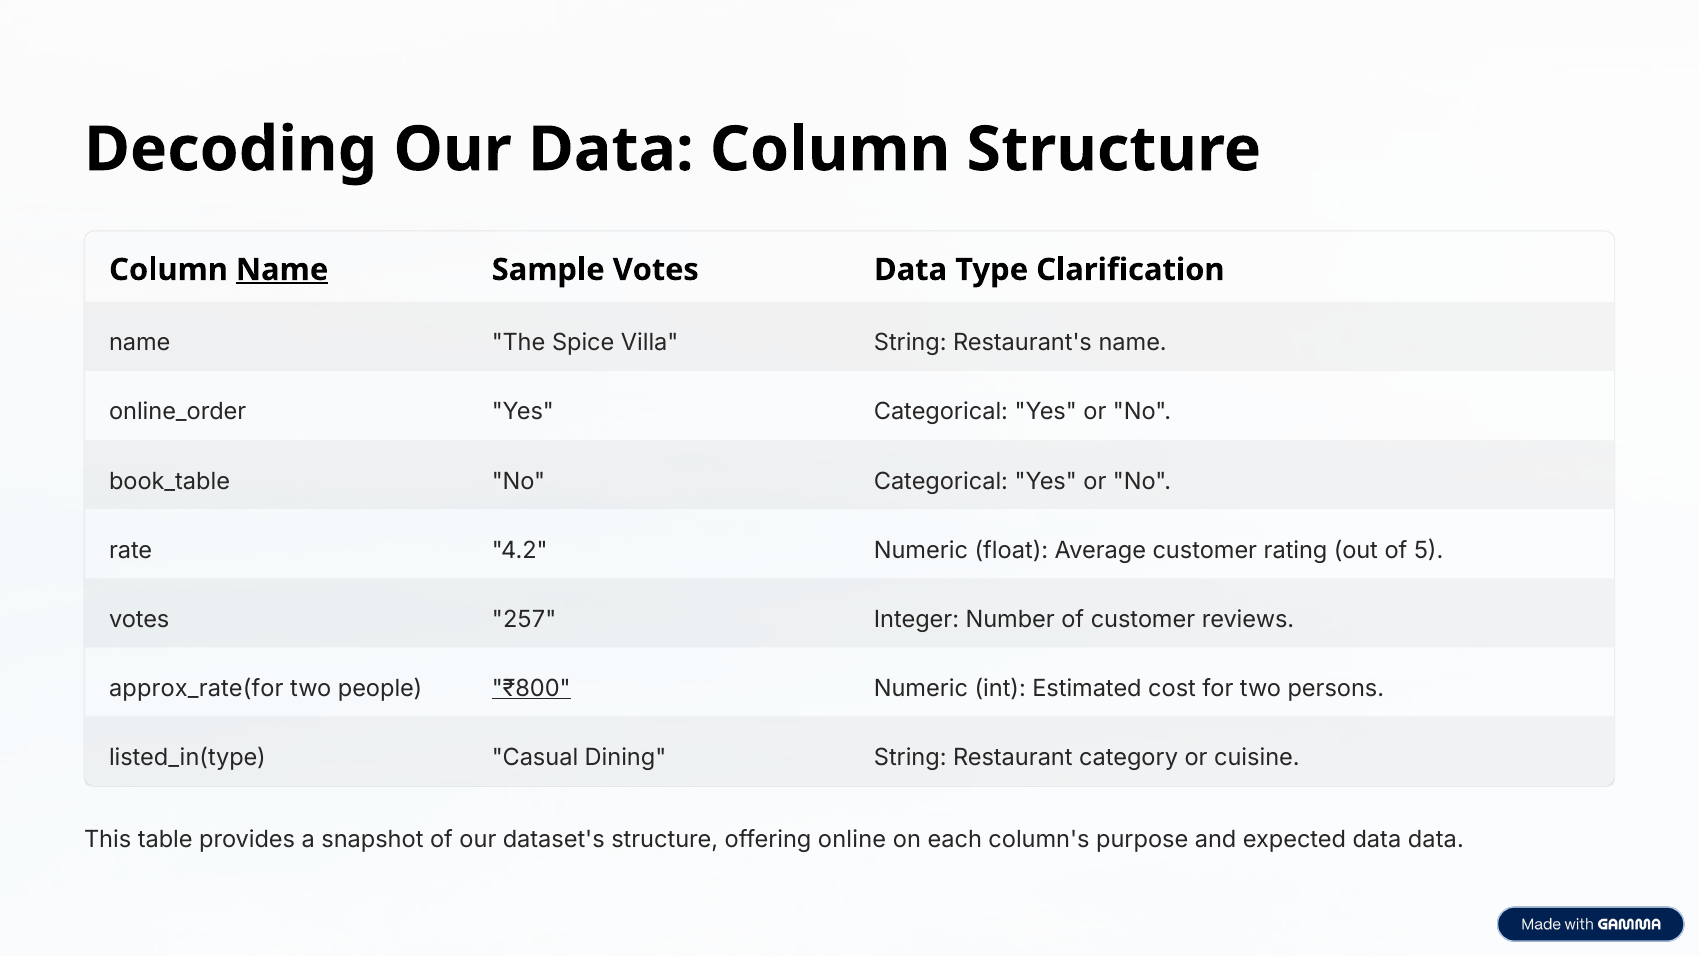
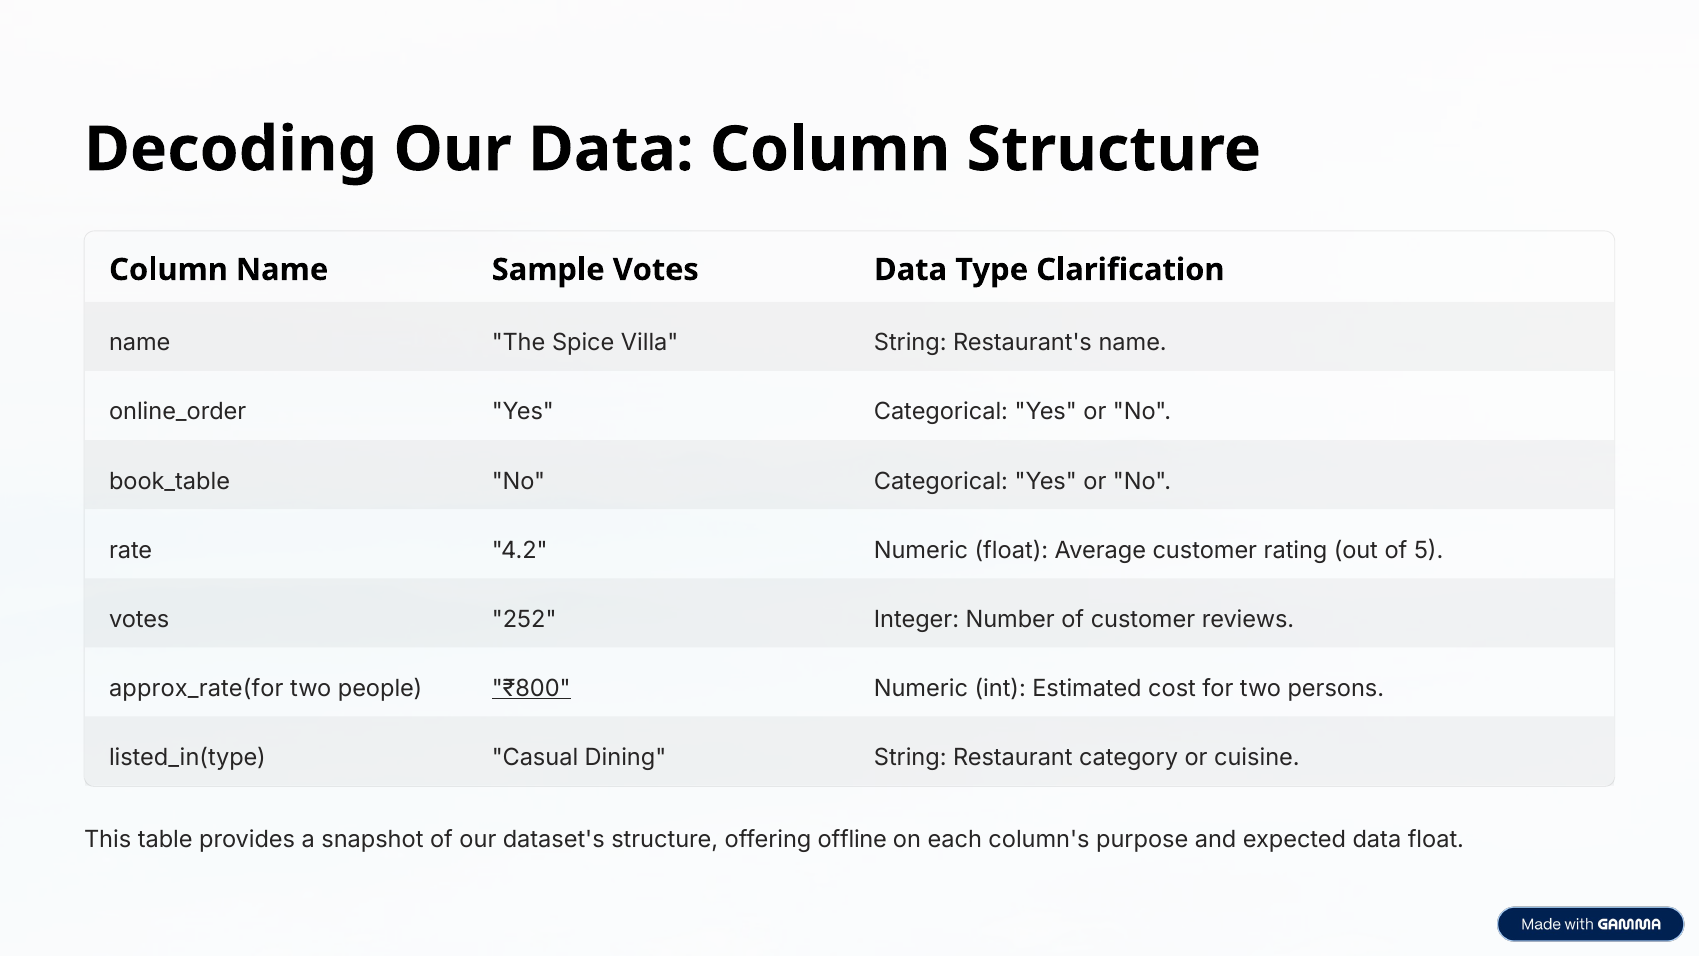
Name at (282, 270) underline: present -> none
257: 257 -> 252
online: online -> offline
data data: data -> float
